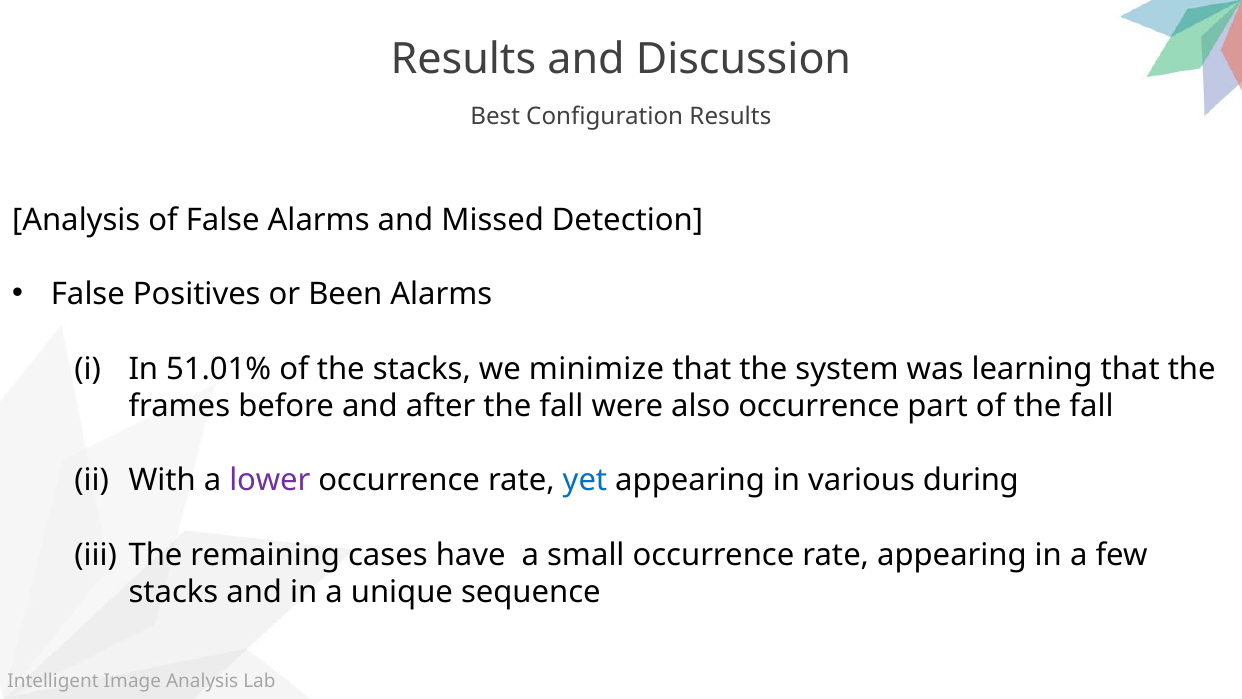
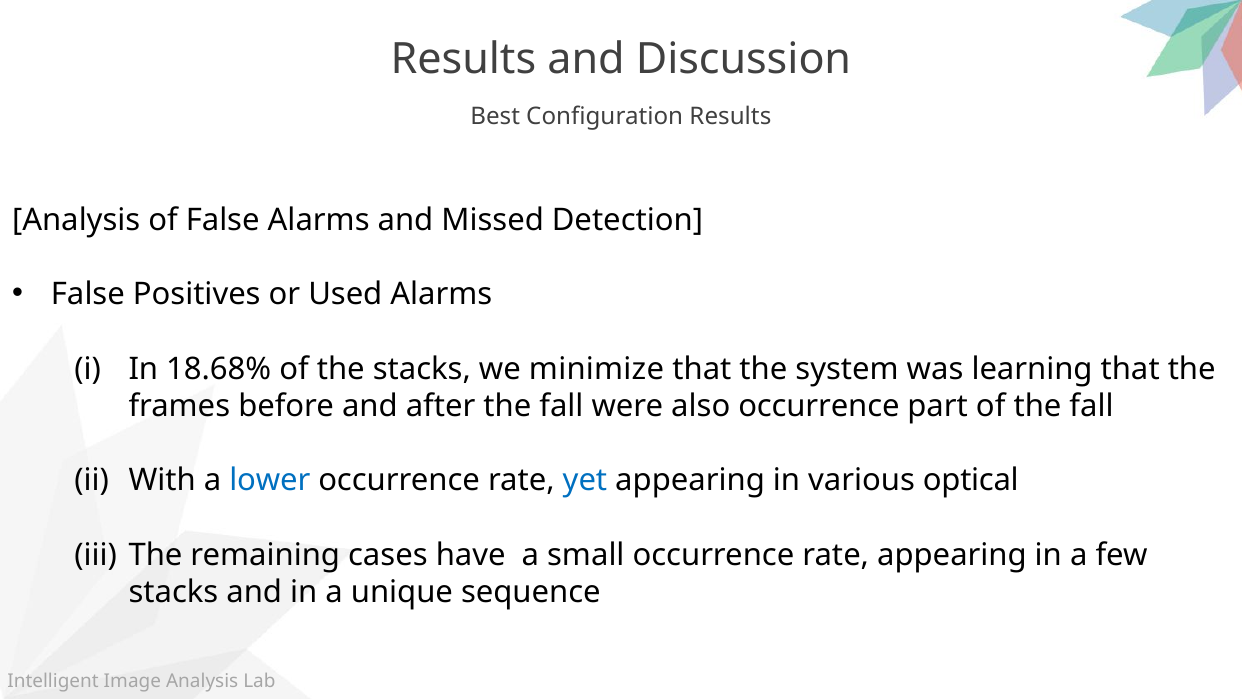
Been: Been -> Used
51.01%: 51.01% -> 18.68%
lower colour: purple -> blue
during: during -> optical
